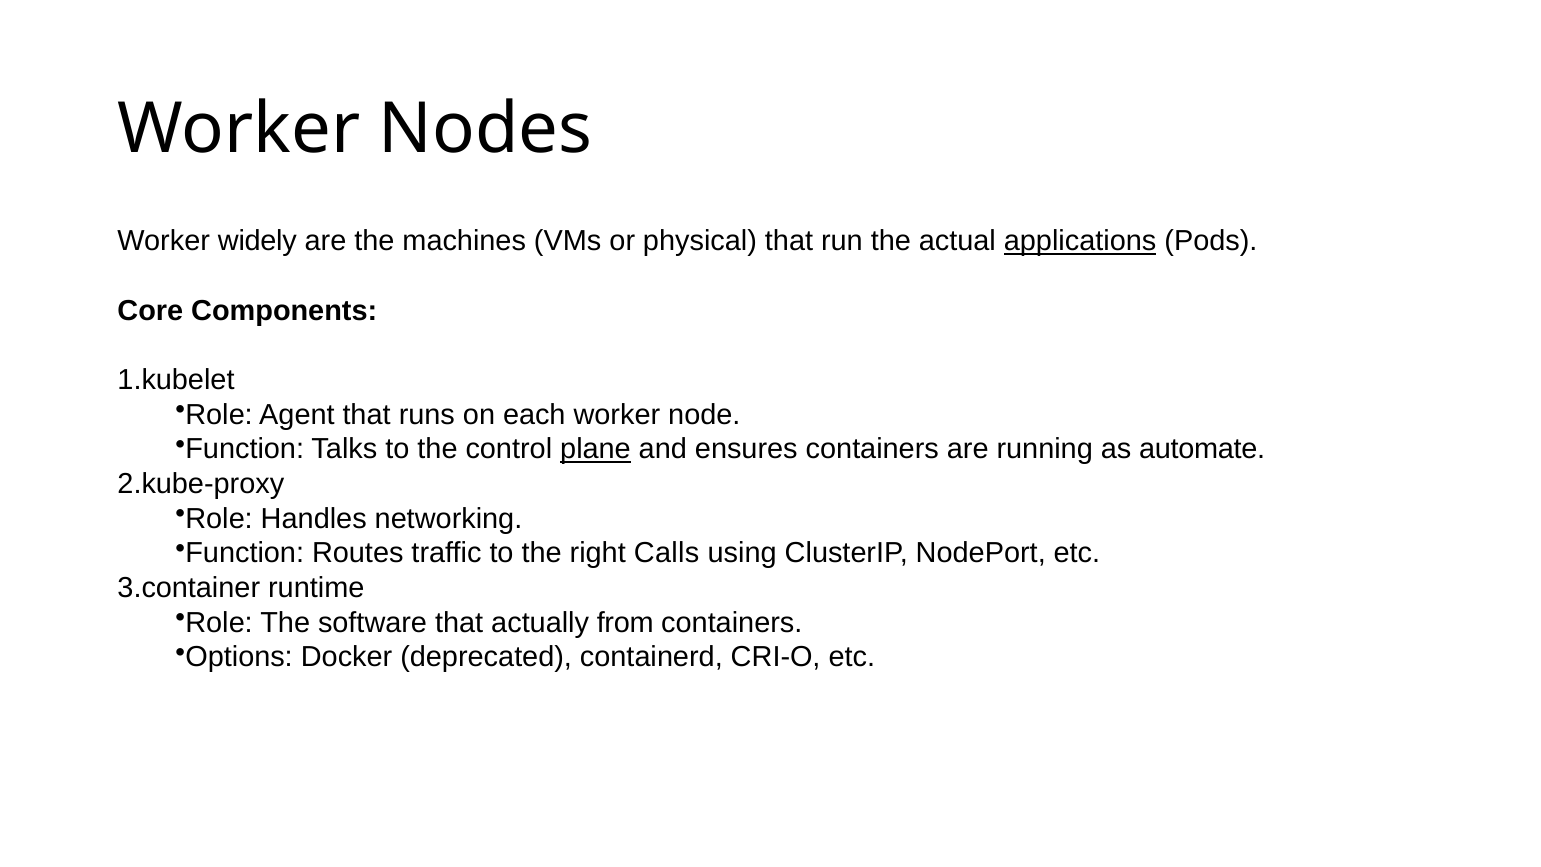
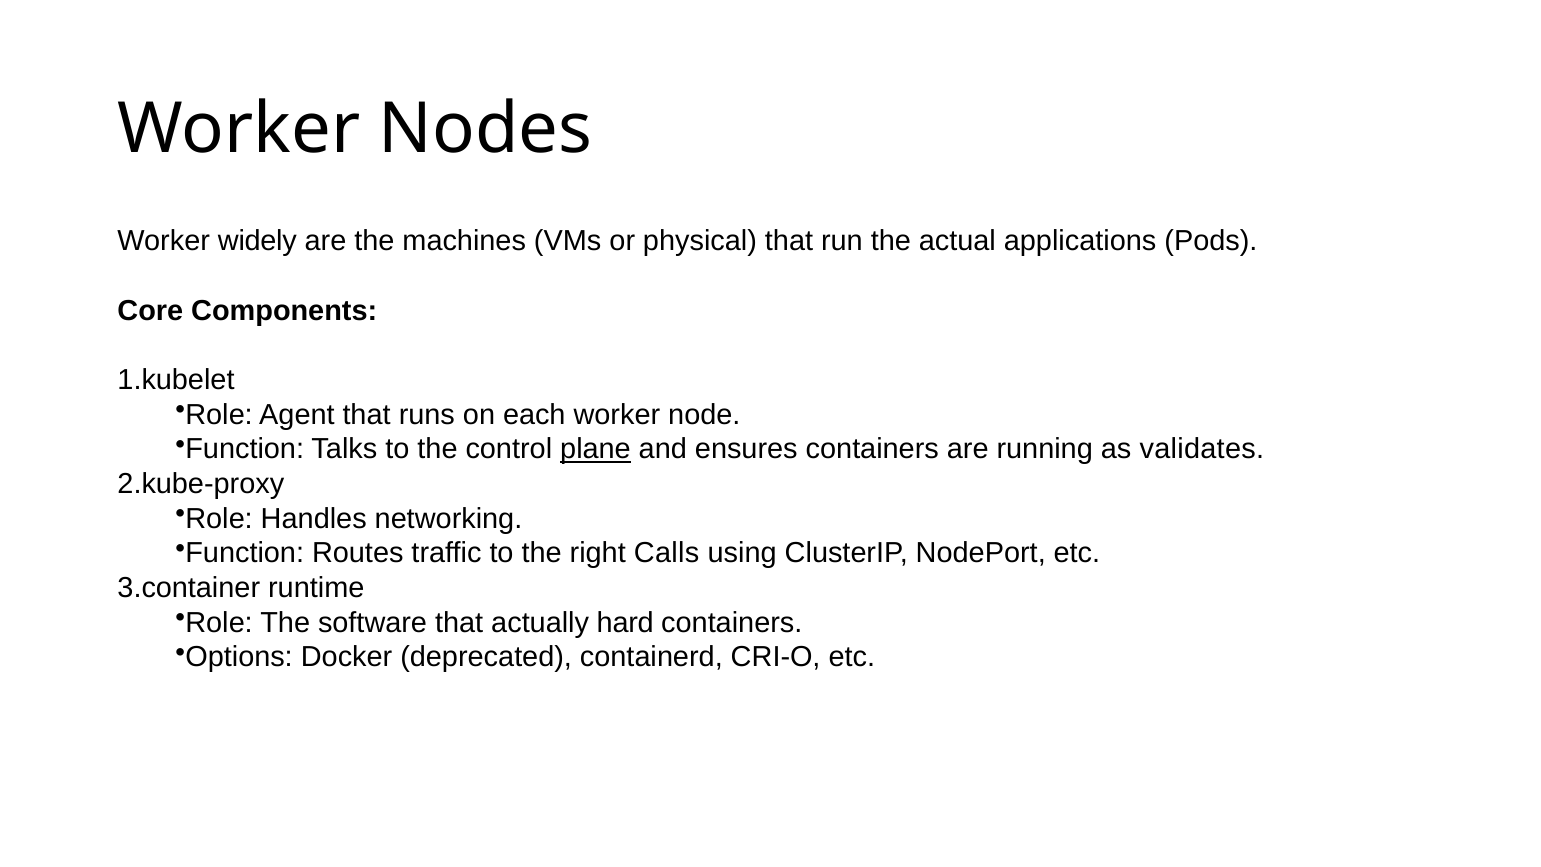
applications underline: present -> none
automate: automate -> validates
from: from -> hard
